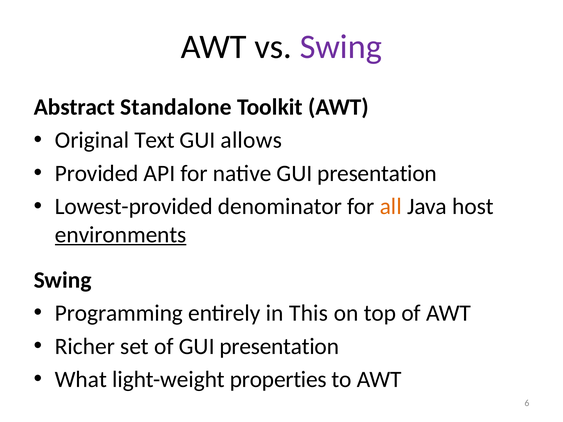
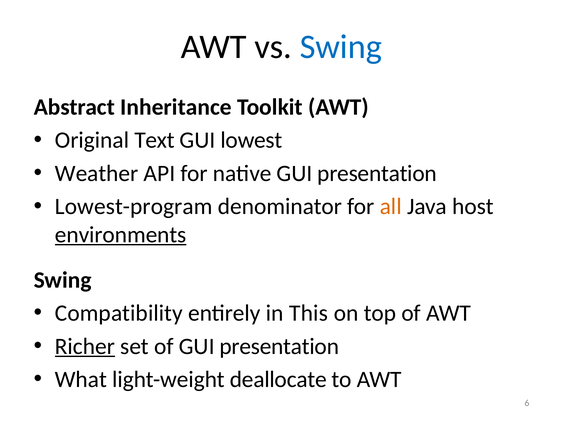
Swing at (341, 47) colour: purple -> blue
Standalone: Standalone -> Inheritance
allows: allows -> lowest
Provided: Provided -> Weather
Lowest-provided: Lowest-provided -> Lowest-program
Programming: Programming -> Compatibility
Richer underline: none -> present
properties: properties -> deallocate
